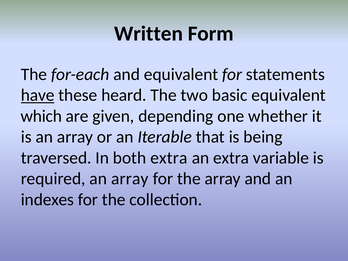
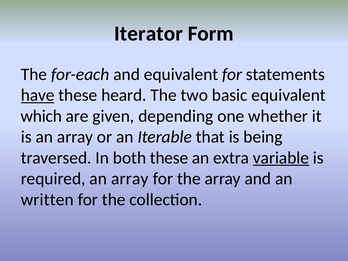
Written: Written -> Iterator
both extra: extra -> these
variable underline: none -> present
indexes: indexes -> written
